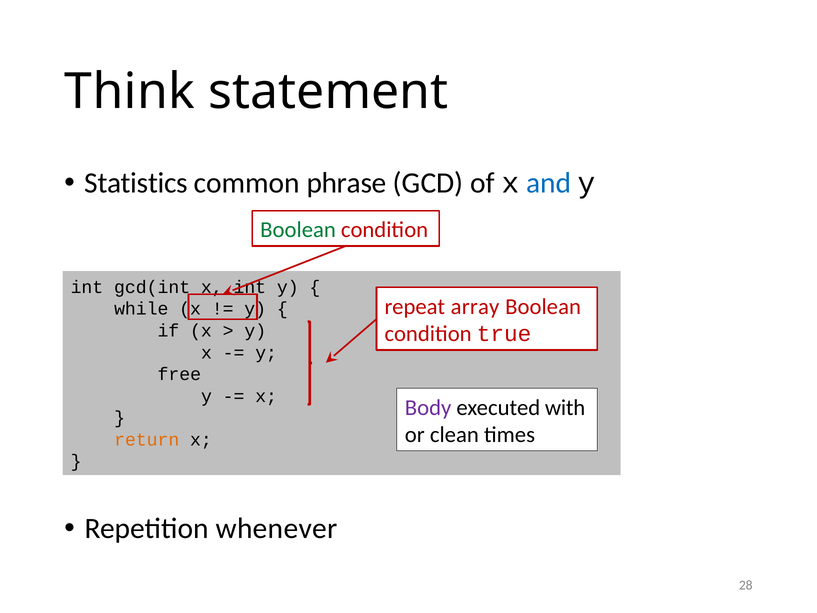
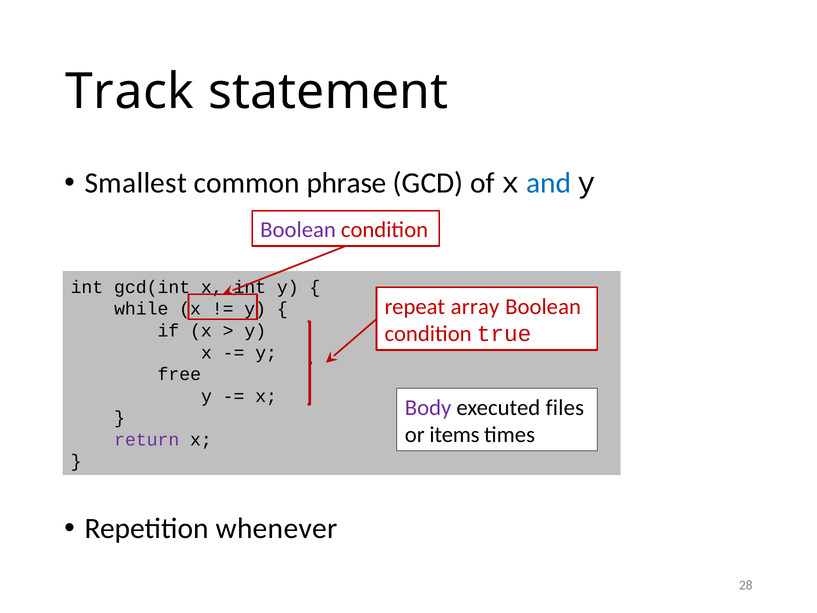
Think: Think -> Track
Statistics: Statistics -> Smallest
Boolean at (298, 230) colour: green -> purple
with: with -> files
clean: clean -> items
return colour: orange -> purple
